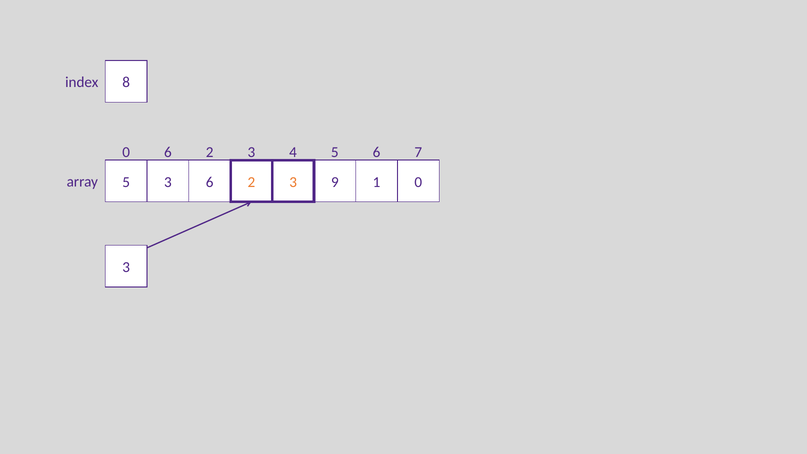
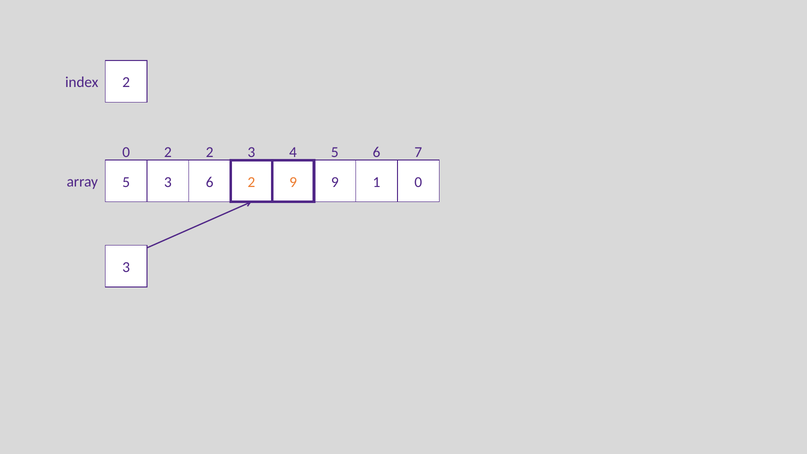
index 8: 8 -> 2
0 6: 6 -> 2
3 at (293, 182): 3 -> 9
